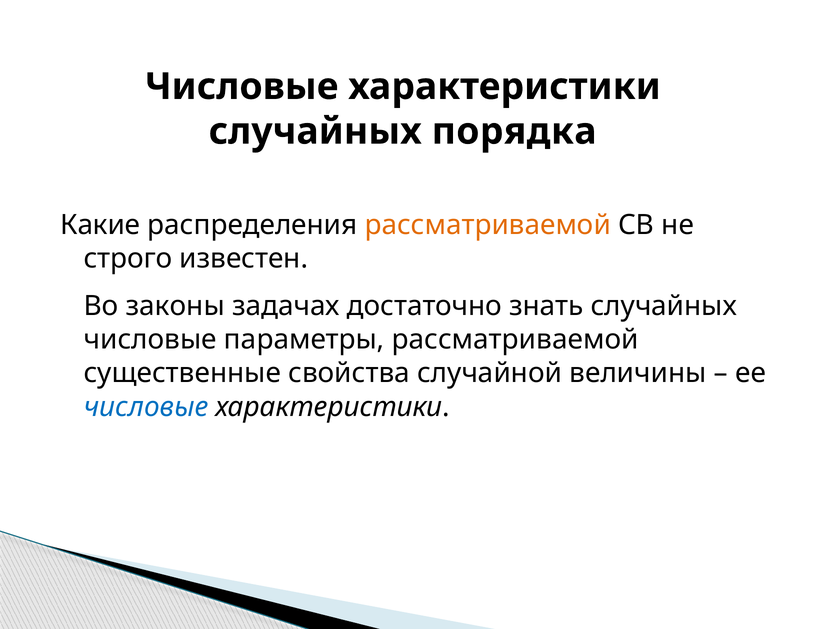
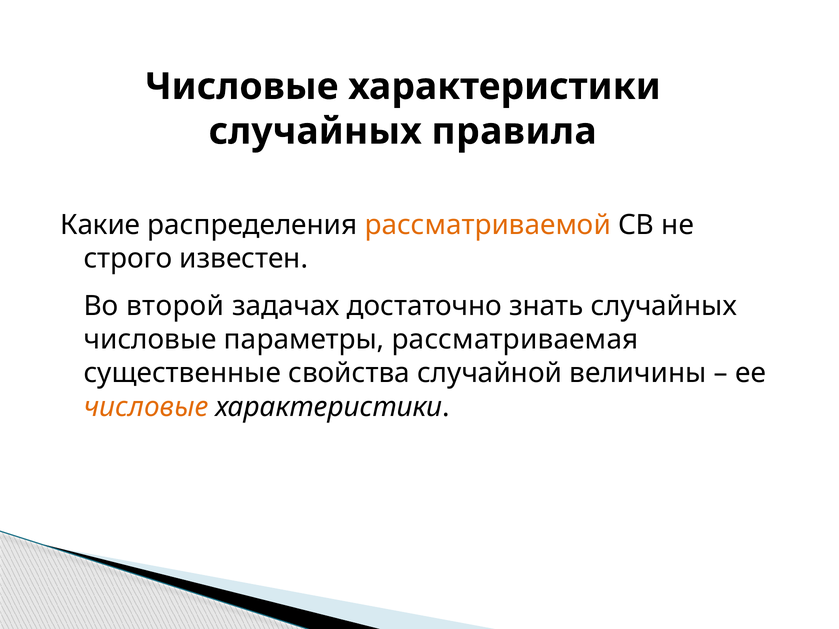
порядка: порядка -> правила
законы: законы -> второй
параметры рассматриваемой: рассматриваемой -> рассматриваемая
числовые at (146, 407) colour: blue -> orange
